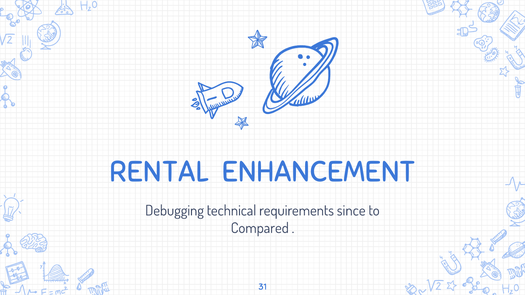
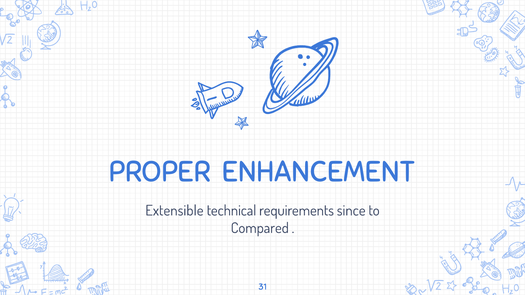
RENTAL: RENTAL -> PROPER
Debugging: Debugging -> Extensible
